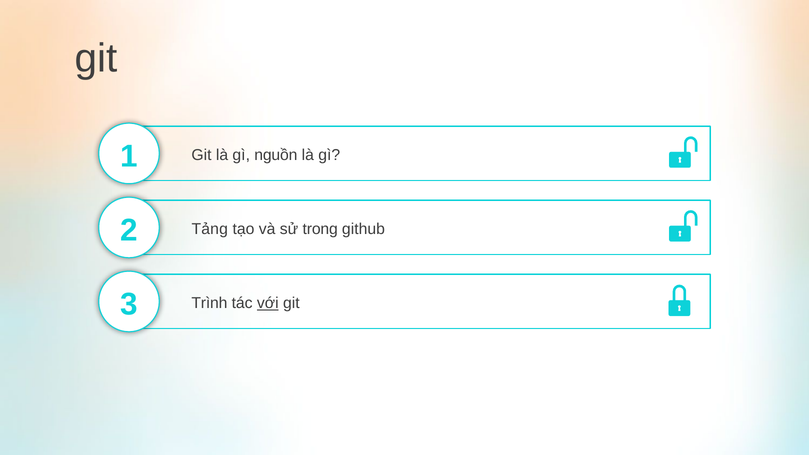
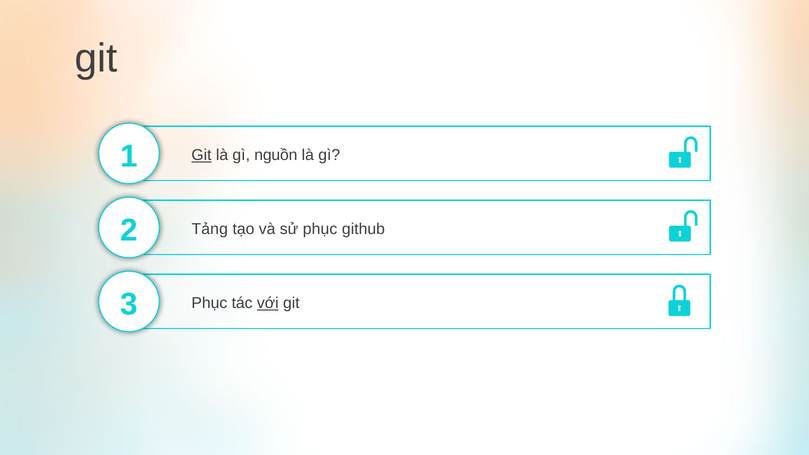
Git at (201, 155) underline: none -> present
sử trong: trong -> phục
Trình at (209, 303): Trình -> Phục
